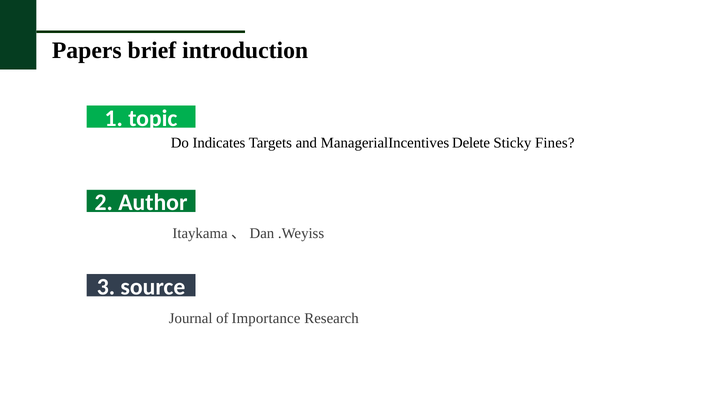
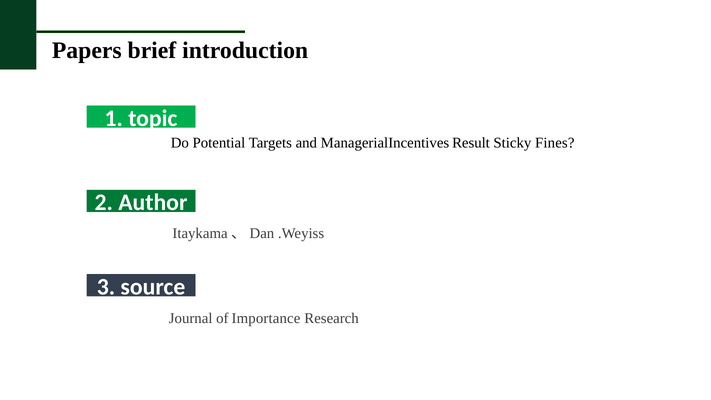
Indicates: Indicates -> Potential
Delete: Delete -> Result
